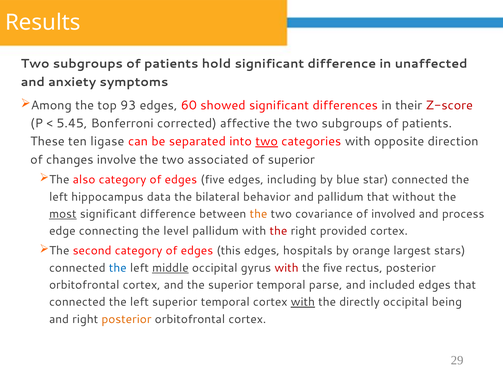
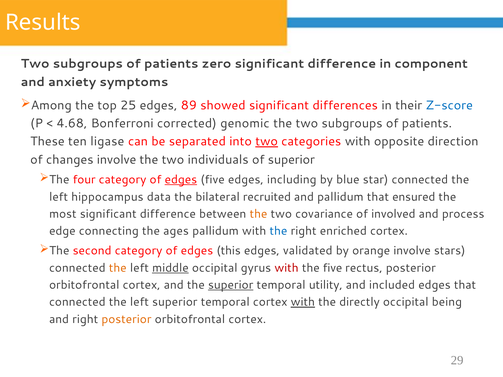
hold: hold -> zero
unaffected: unaffected -> component
93: 93 -> 25
60: 60 -> 89
Z-score colour: red -> blue
5.45: 5.45 -> 4.68
affective: affective -> genomic
associated: associated -> individuals
also: also -> four
edges at (181, 180) underline: none -> present
behavior: behavior -> recruited
without: without -> ensured
most underline: present -> none
level: level -> ages
the at (278, 231) colour: red -> blue
provided: provided -> enriched
hospitals: hospitals -> validated
orange largest: largest -> involve
the at (118, 268) colour: blue -> orange
superior at (231, 285) underline: none -> present
parse: parse -> utility
